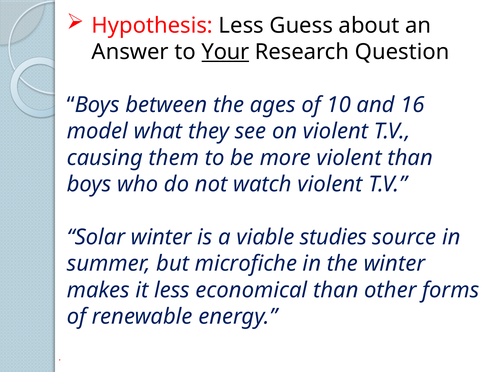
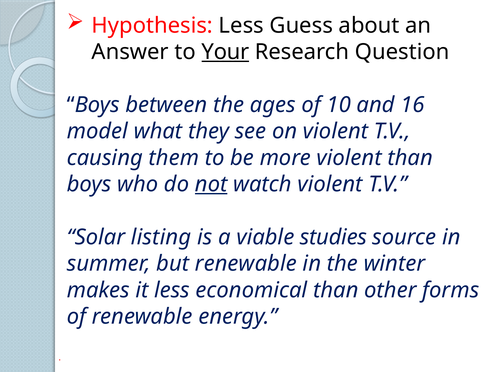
not underline: none -> present
Solar winter: winter -> listing
but microfiche: microfiche -> renewable
